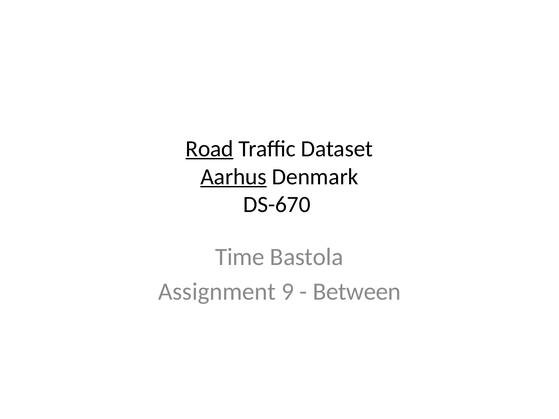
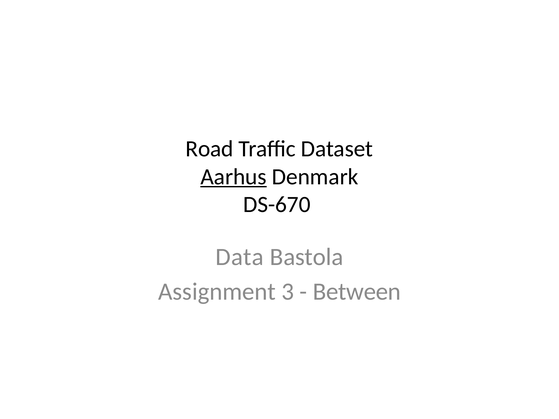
Road underline: present -> none
Time: Time -> Data
9: 9 -> 3
